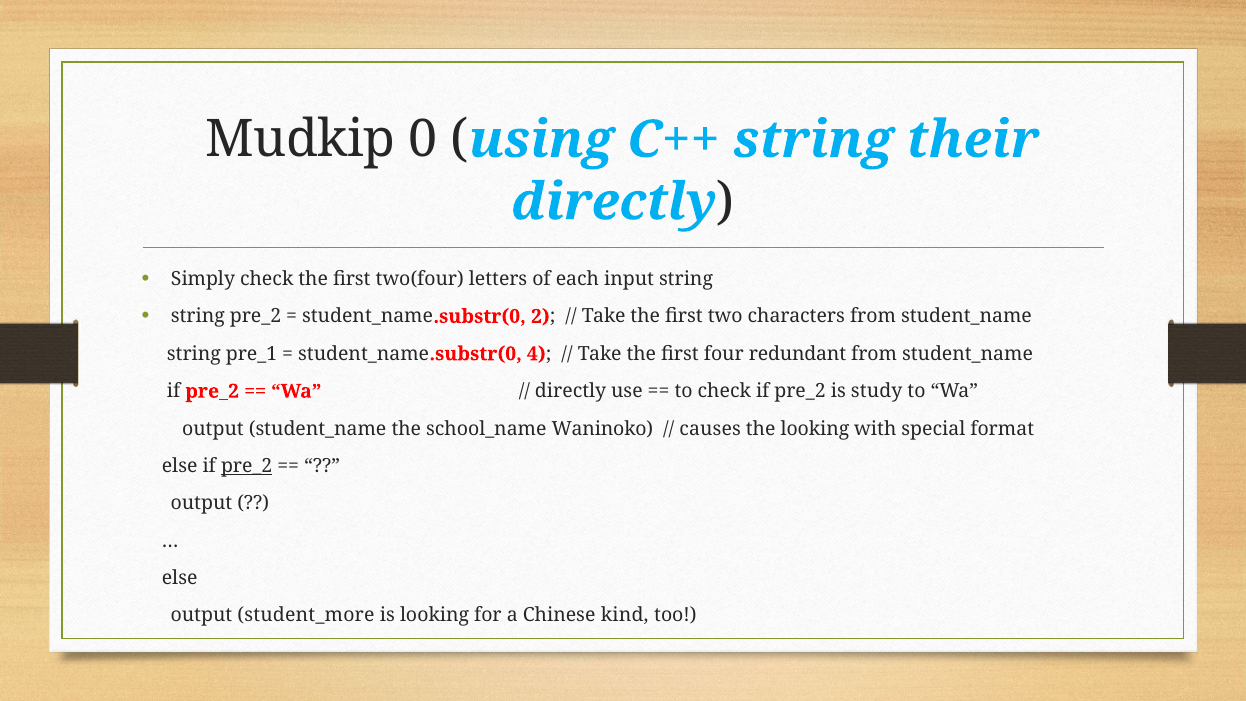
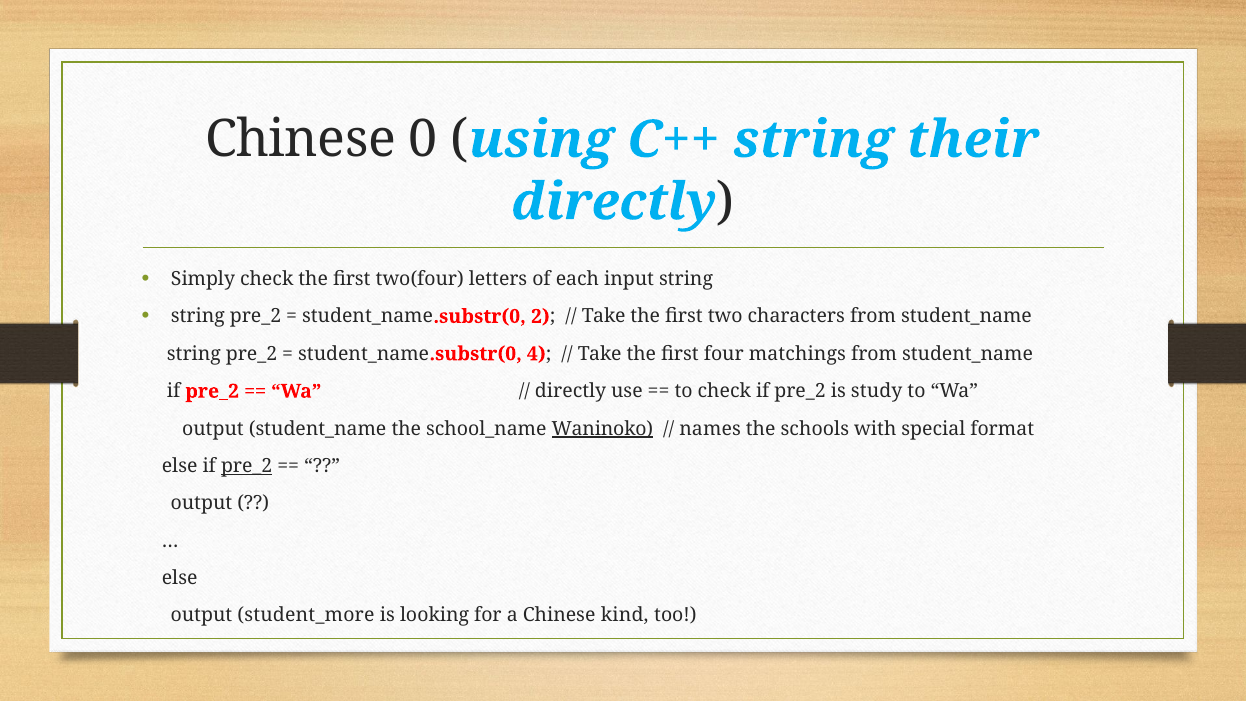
Mudkip at (300, 140): Mudkip -> Chinese
pre_1 at (252, 354): pre_1 -> pre_2
redundant: redundant -> matchings
Waninoko underline: none -> present
causes: causes -> names
the looking: looking -> schools
